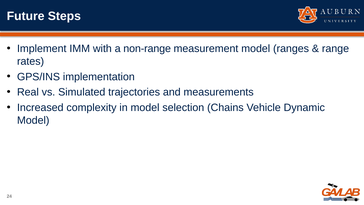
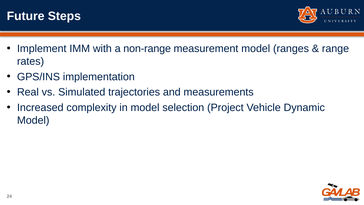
Chains: Chains -> Project
